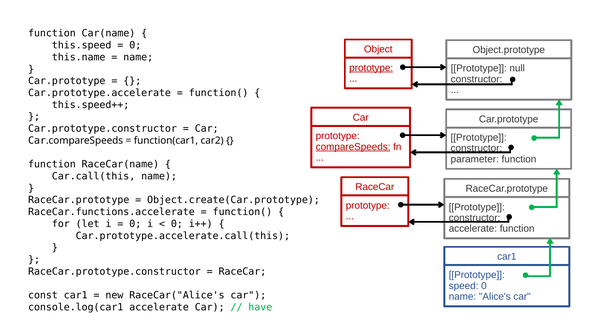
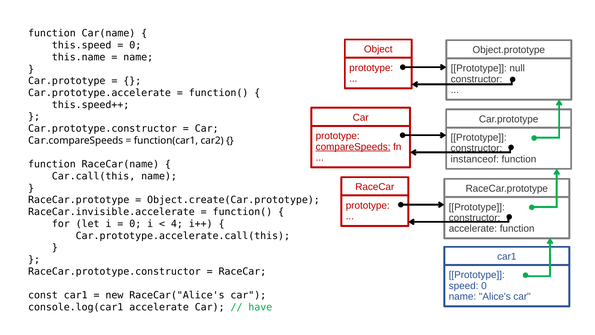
prototype at (371, 68) underline: present -> none
parameter: parameter -> instanceof
RaceCar.functions.accelerate: RaceCar.functions.accelerate -> RaceCar.invisible.accelerate
0 at (177, 224): 0 -> 4
